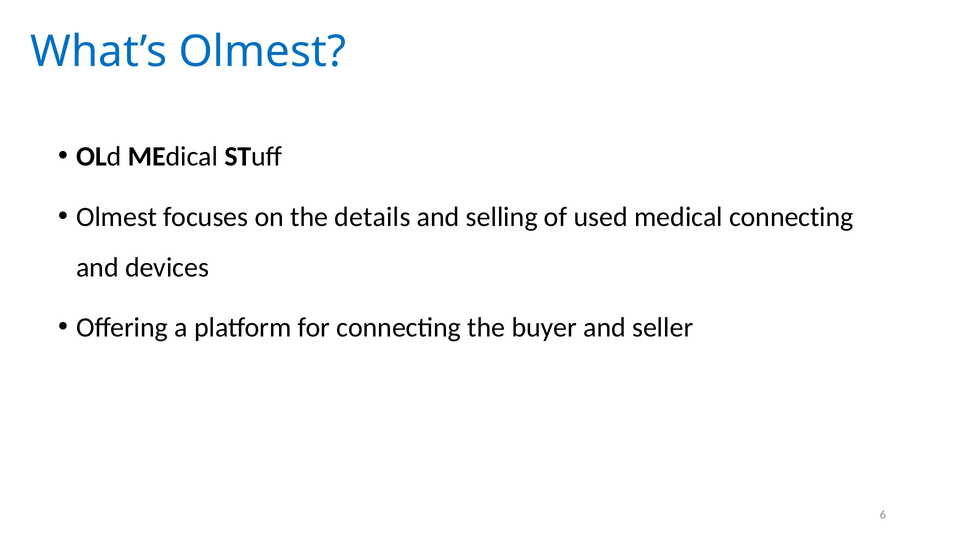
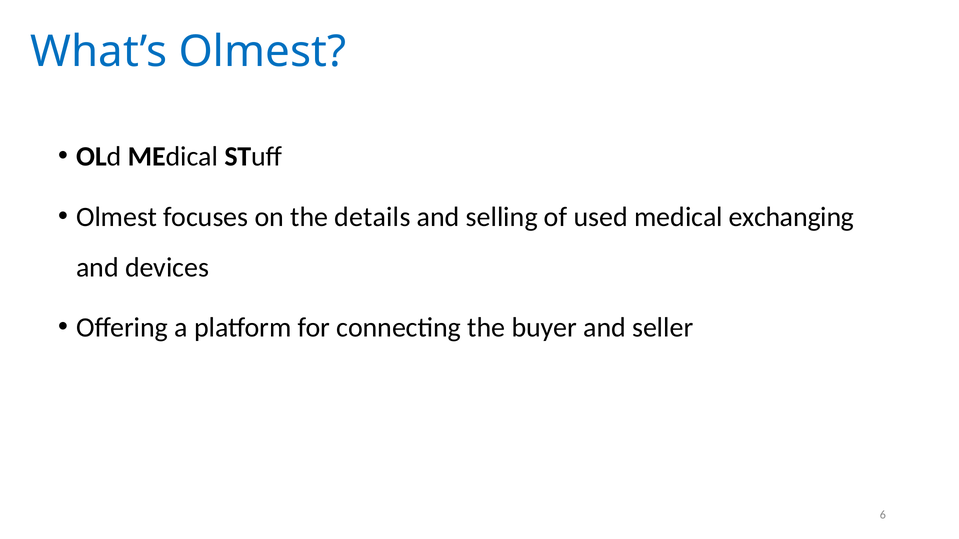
medical connecting: connecting -> exchanging
